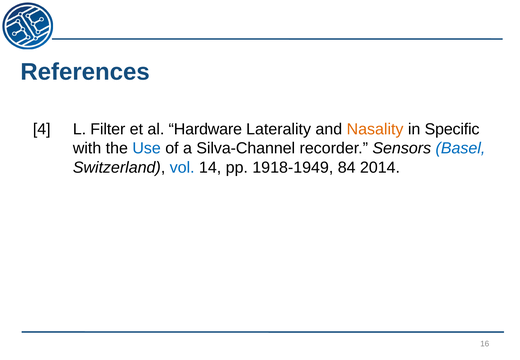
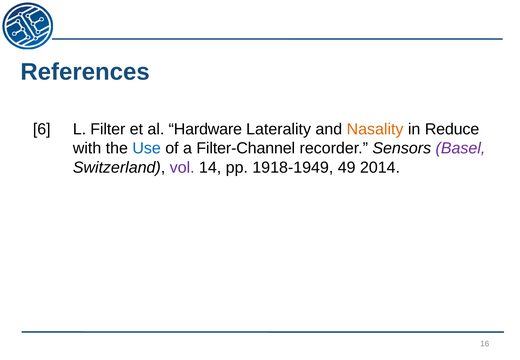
4: 4 -> 6
Specific: Specific -> Reduce
Silva-Channel: Silva-Channel -> Filter-Channel
Basel colour: blue -> purple
vol colour: blue -> purple
84: 84 -> 49
